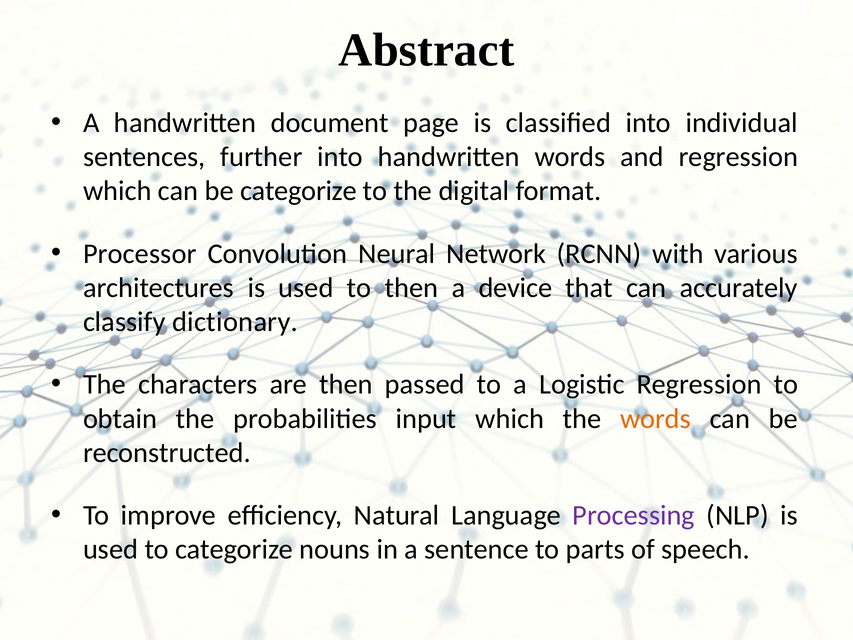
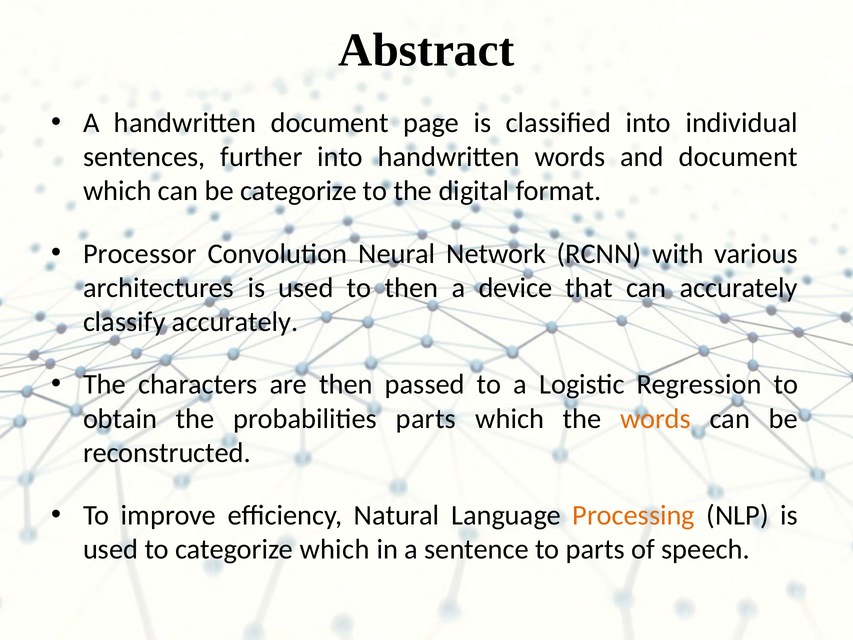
and regression: regression -> document
classify dictionary: dictionary -> accurately
probabilities input: input -> parts
Processing colour: purple -> orange
categorize nouns: nouns -> which
